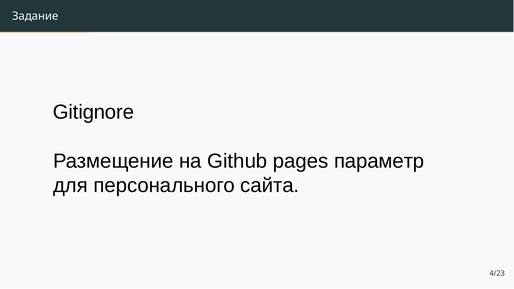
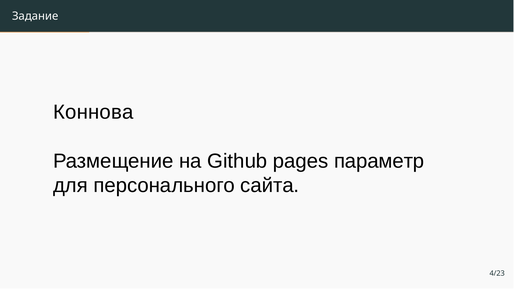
Gitignore: Gitignore -> Коннова
